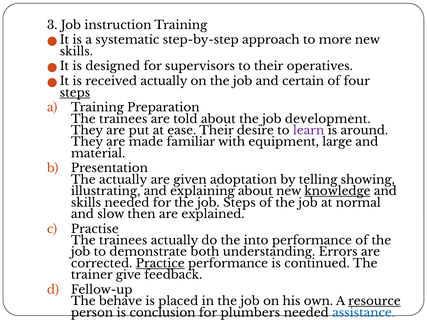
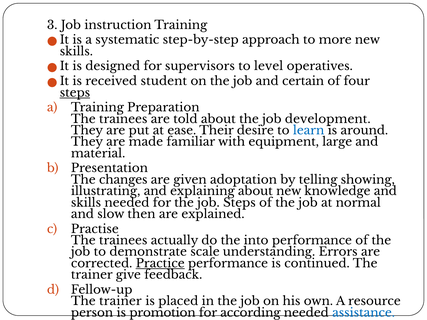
to their: their -> level
received actually: actually -> student
learn colour: purple -> blue
The actually: actually -> changes
knowledge underline: present -> none
both: both -> scale
behave at (121, 302): behave -> trainer
resource underline: present -> none
conclusion: conclusion -> promotion
plumbers: plumbers -> according
